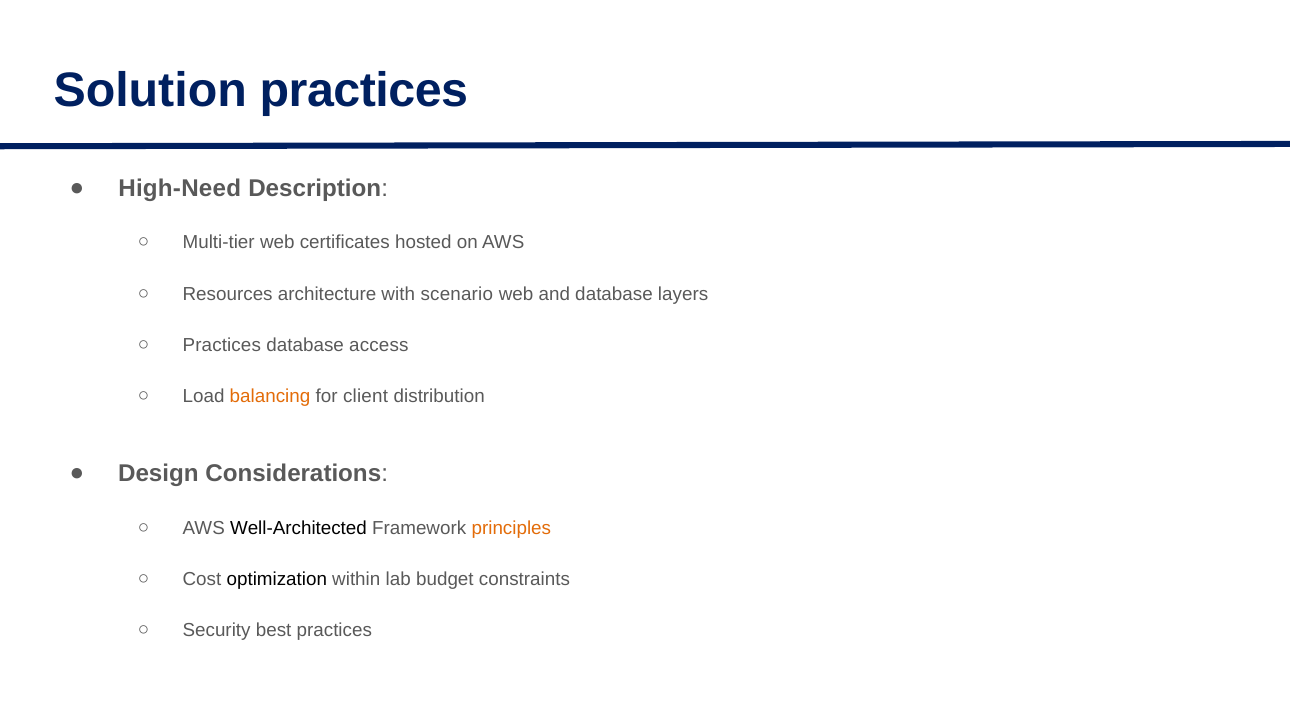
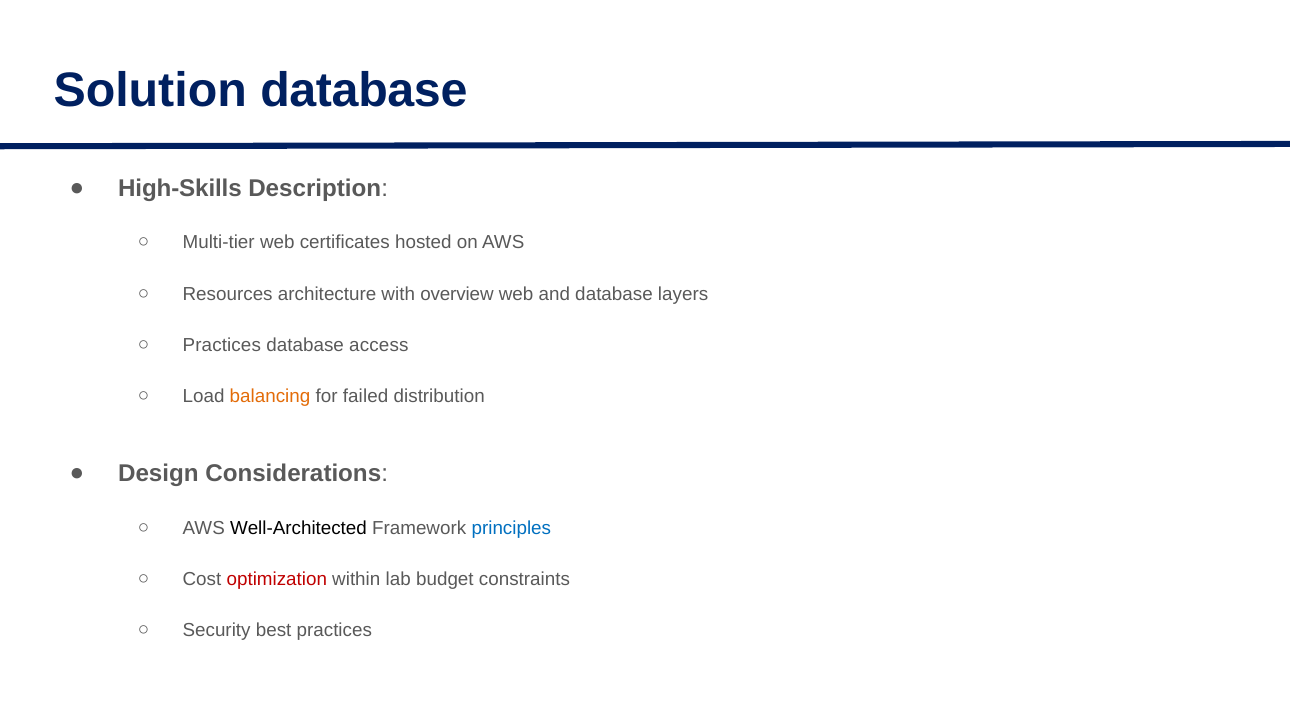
Solution practices: practices -> database
High-Need: High-Need -> High-Skills
scenario: scenario -> overview
client: client -> failed
principles colour: orange -> blue
optimization colour: black -> red
